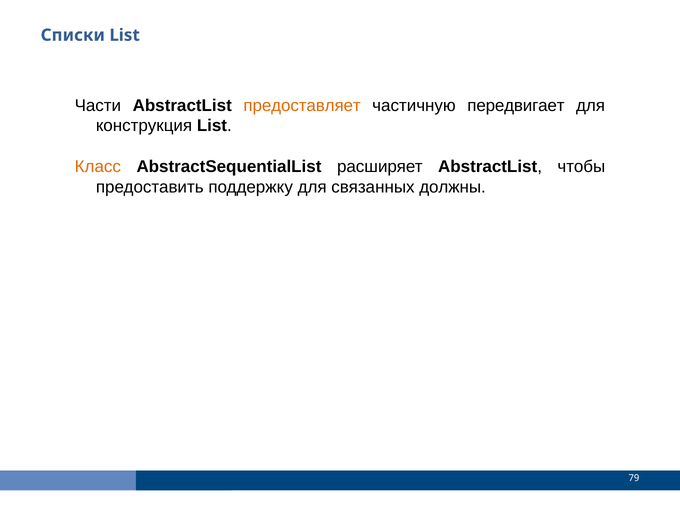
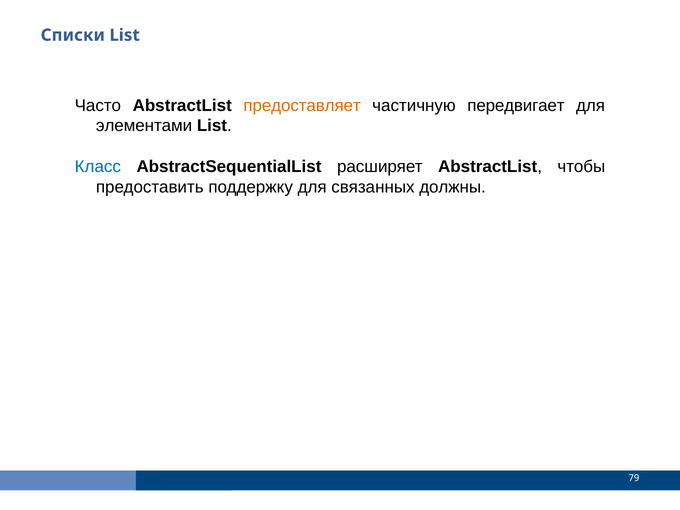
Части: Части -> Часто
конструкция: конструкция -> элементами
Класс colour: orange -> blue
